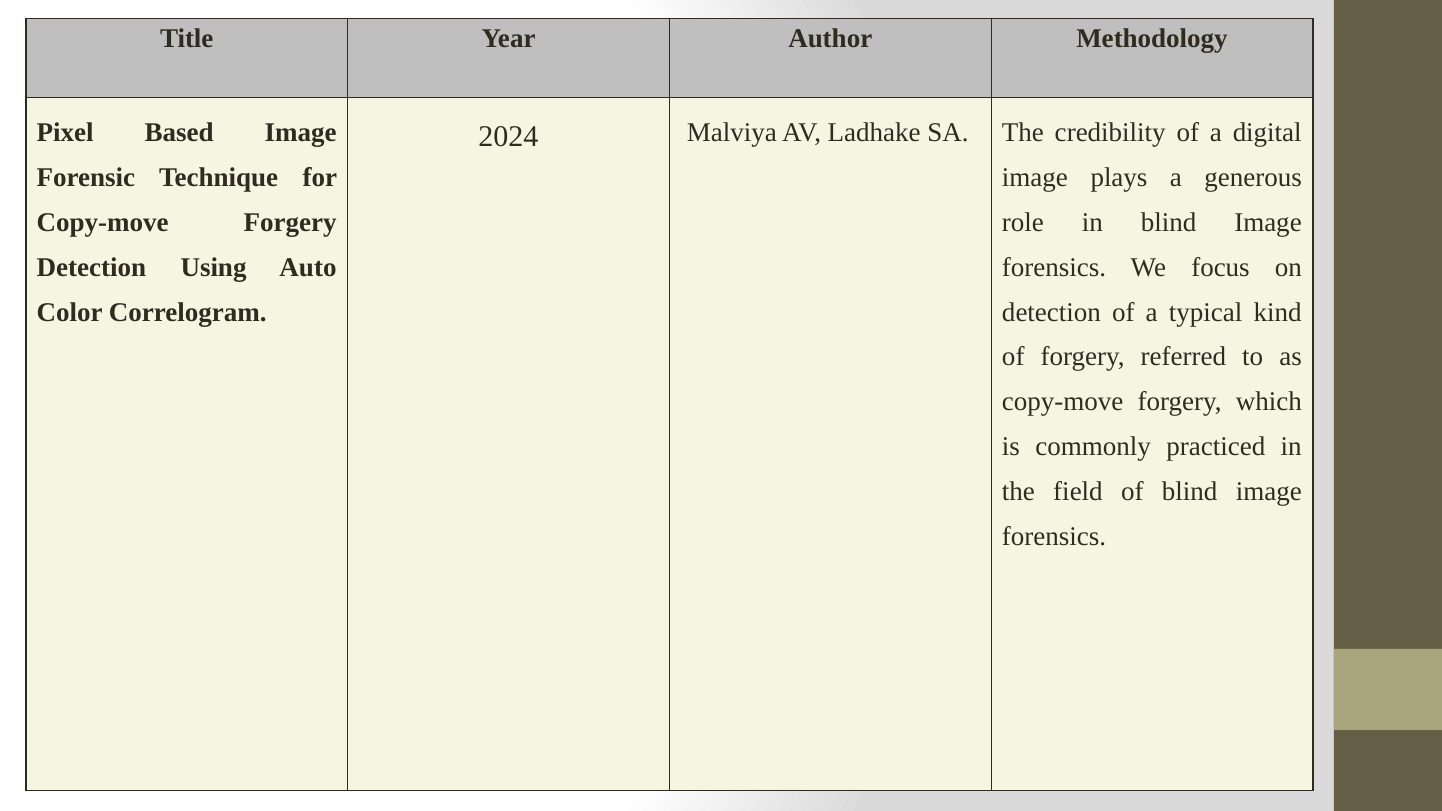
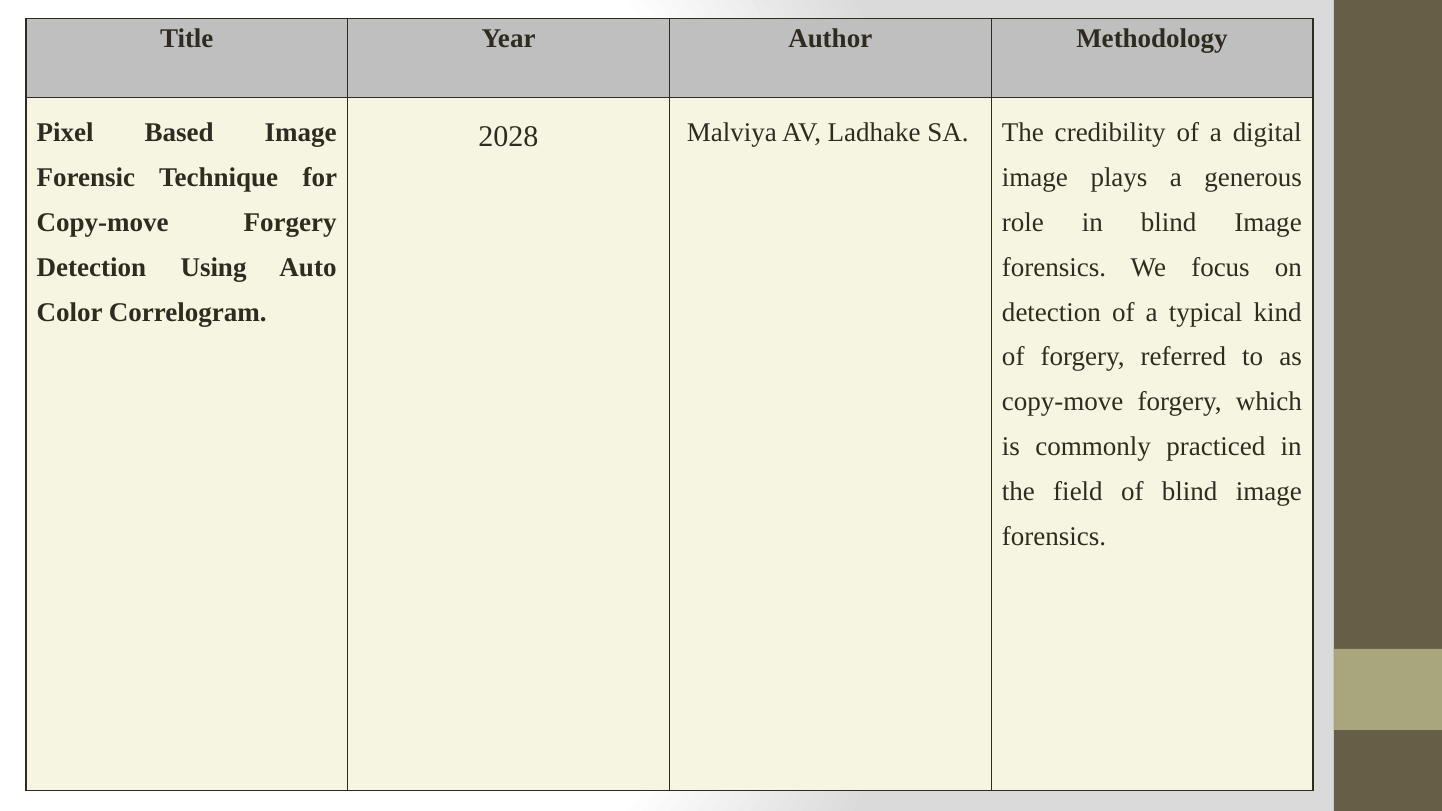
2024: 2024 -> 2028
